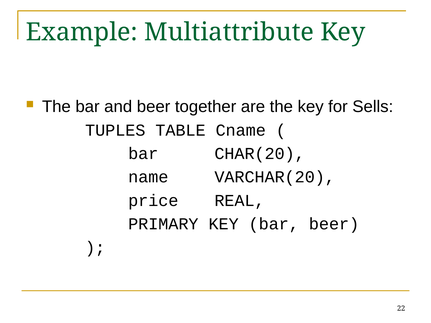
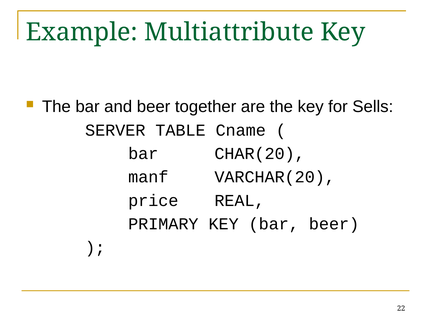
TUPLES: TUPLES -> SERVER
name: name -> manf
